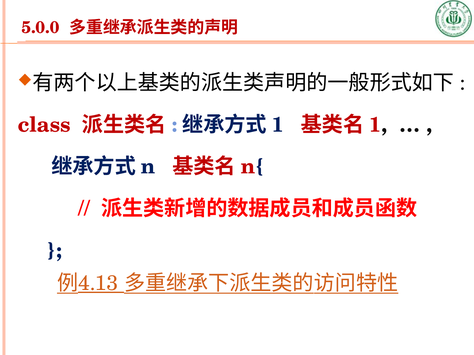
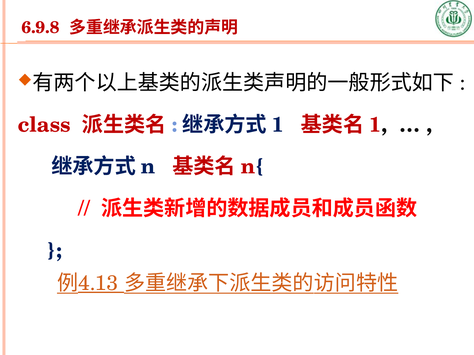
5.0.0: 5.0.0 -> 6.9.8
